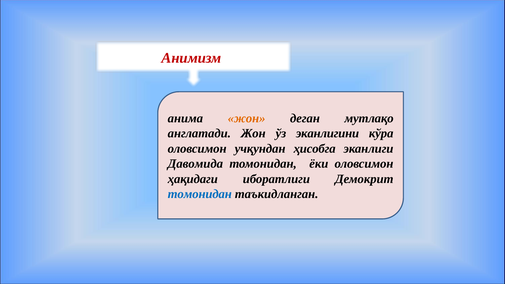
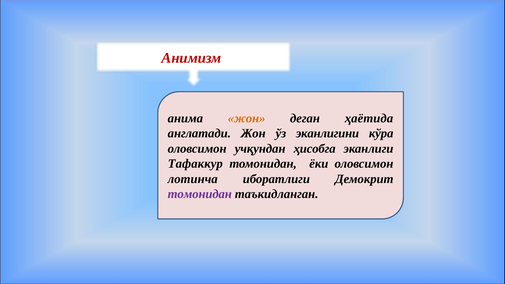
мутлақо: мутлақо -> ҳаётида
Давомида: Давомида -> Тафаккур
ҳақидаги: ҳақидаги -> лотинча
томонидан at (200, 194) colour: blue -> purple
